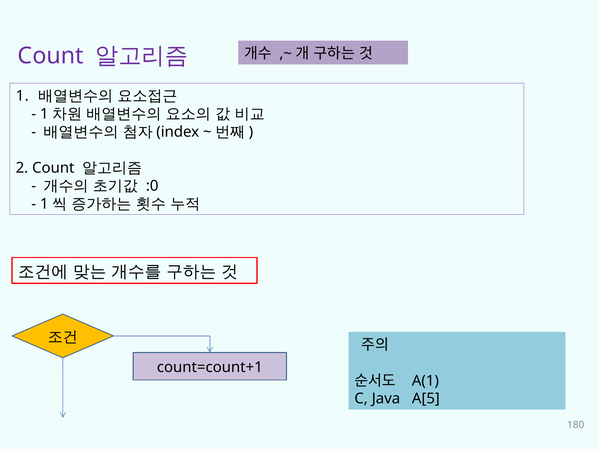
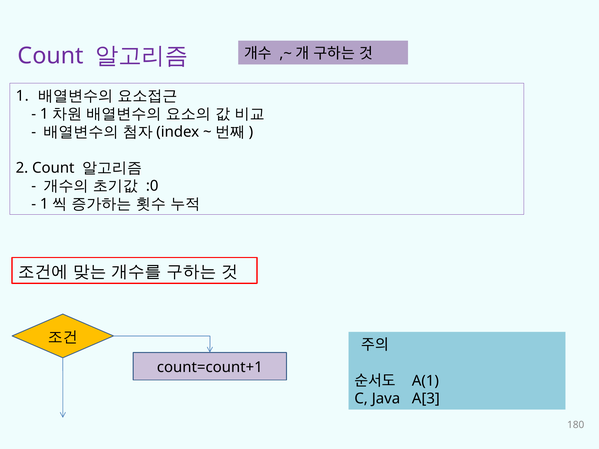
A[5: A[5 -> A[3
